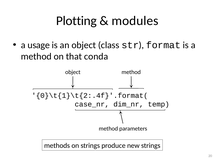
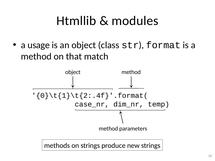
Plotting: Plotting -> Htmllib
conda: conda -> match
